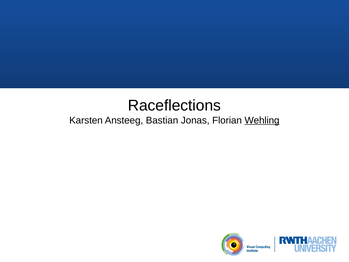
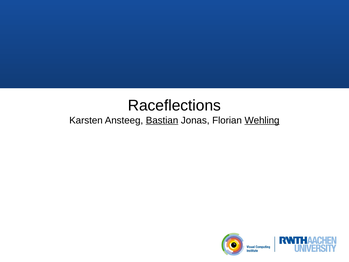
Bastian underline: none -> present
